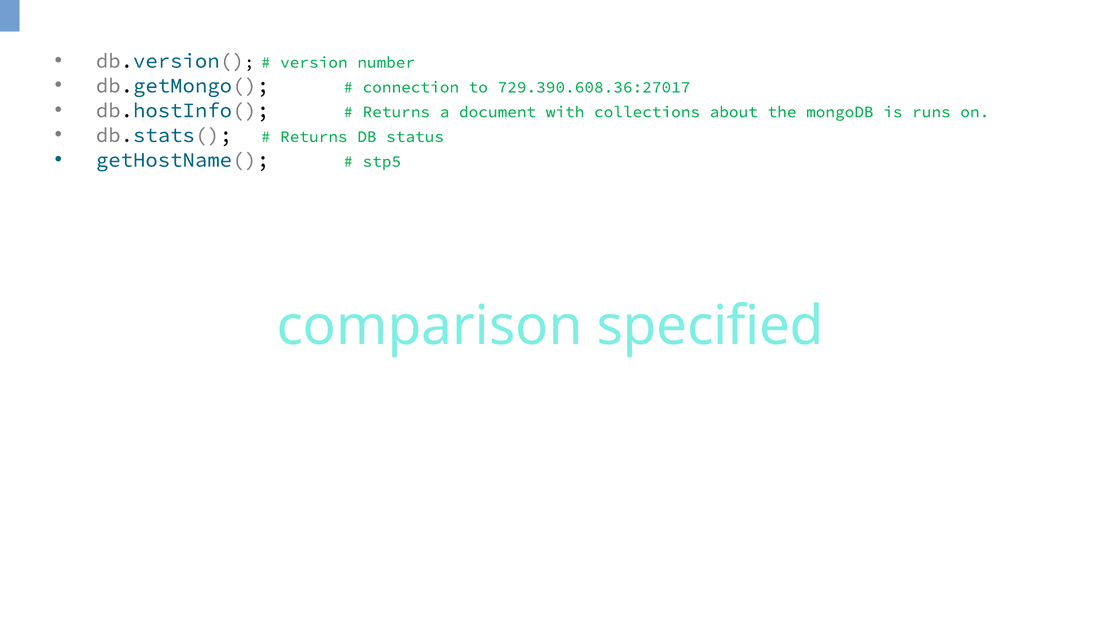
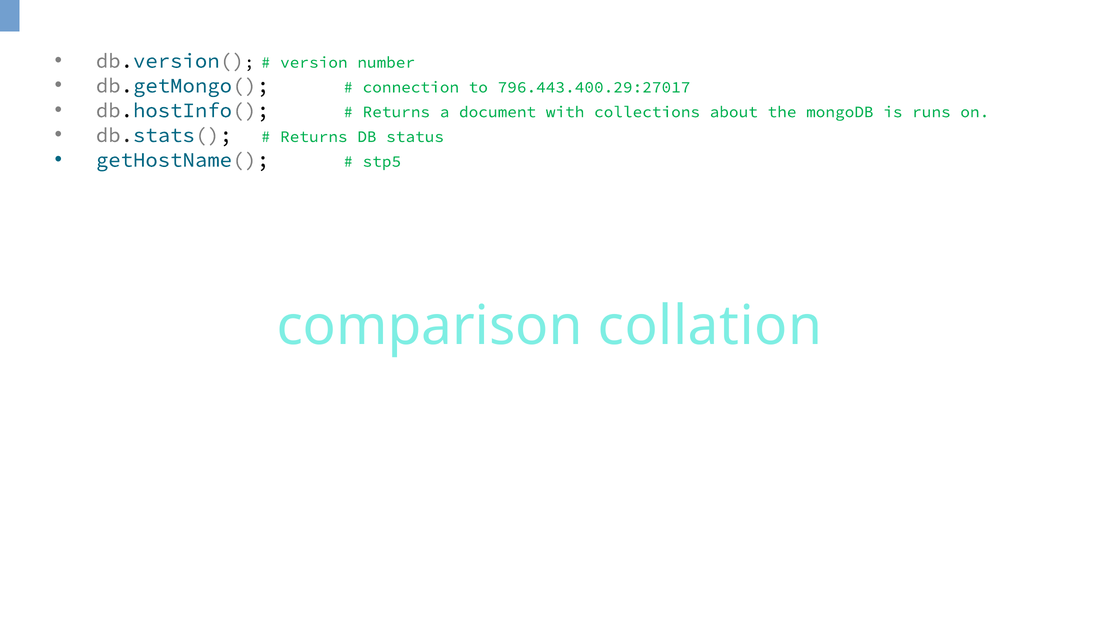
729.390.608.36:27017: 729.390.608.36:27017 -> 796.443.400.29:27017
specified: specified -> collation
